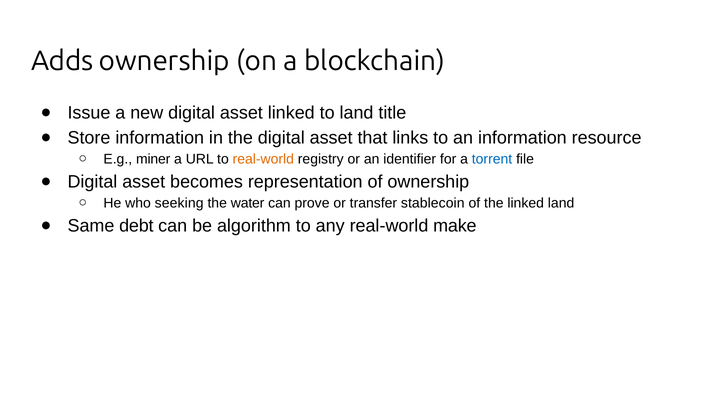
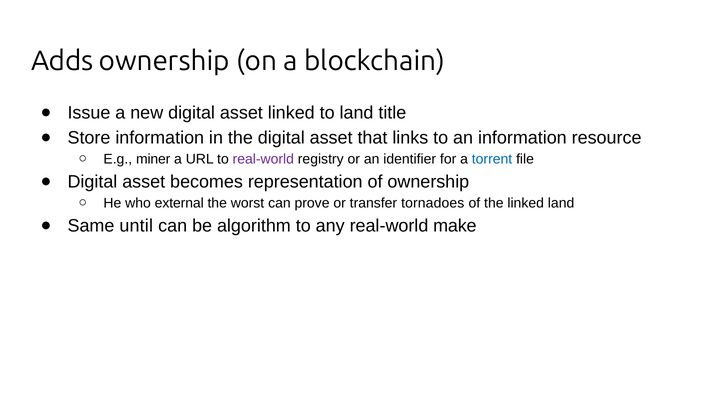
real-world at (263, 159) colour: orange -> purple
seeking: seeking -> external
water: water -> worst
stablecoin: stablecoin -> tornadoes
debt: debt -> until
